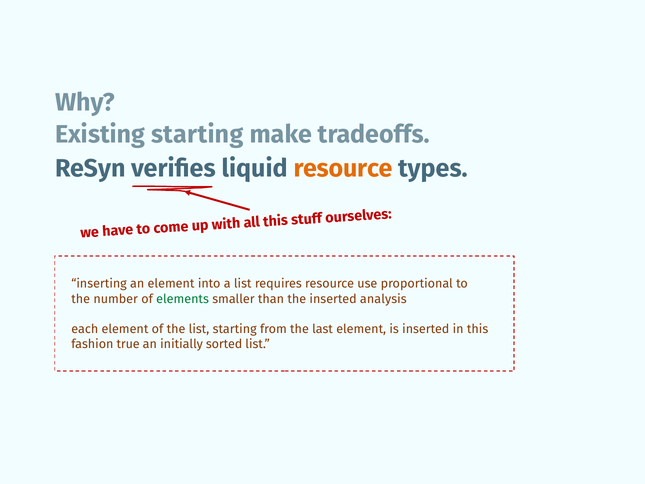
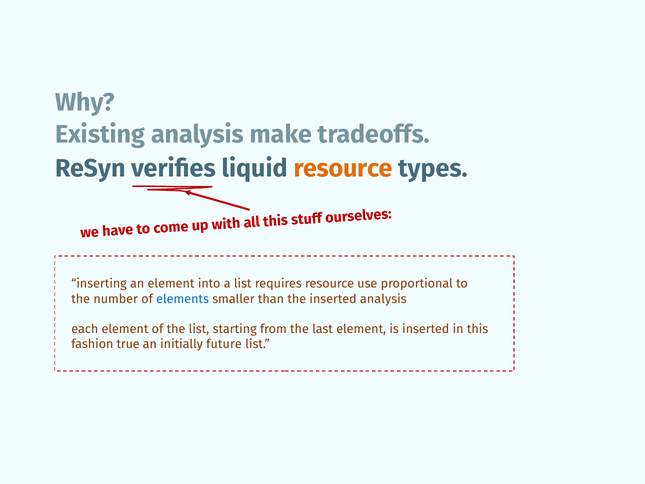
Existing starting: starting -> analysis
elements colour: green -> blue
sorted: sorted -> future
